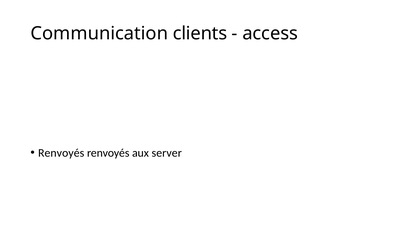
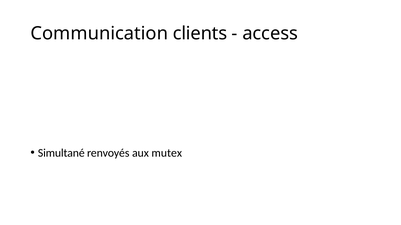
Renvoyés at (61, 153): Renvoyés -> Simultané
server: server -> mutex
